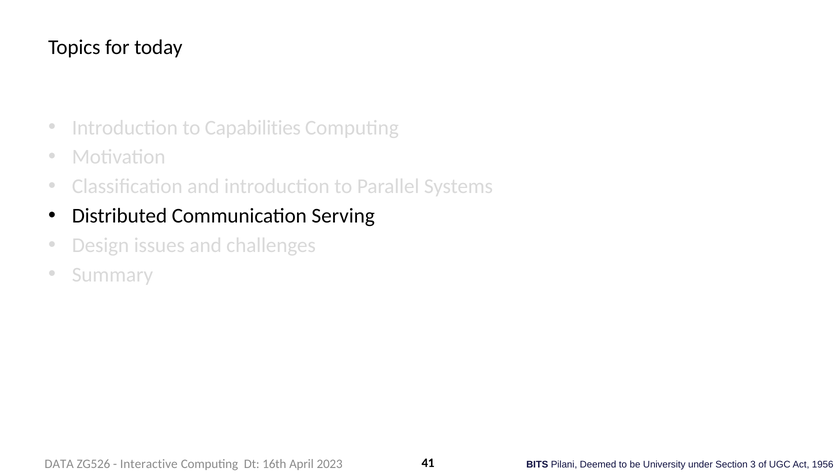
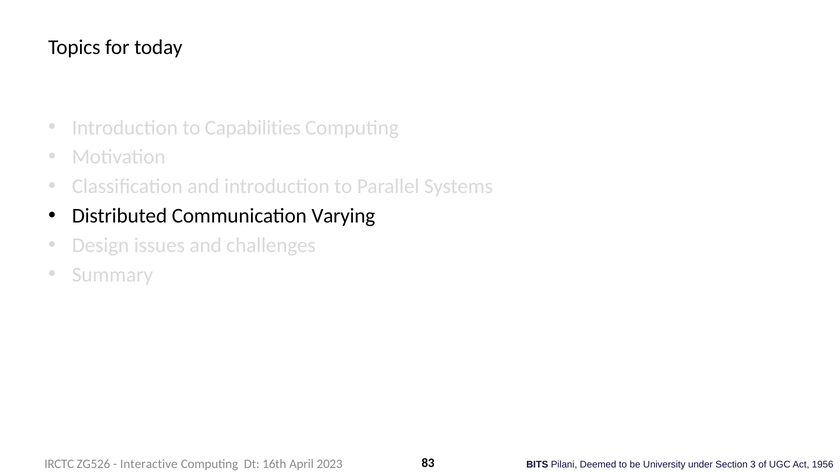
Serving: Serving -> Varying
DATA: DATA -> IRCTC
41: 41 -> 83
